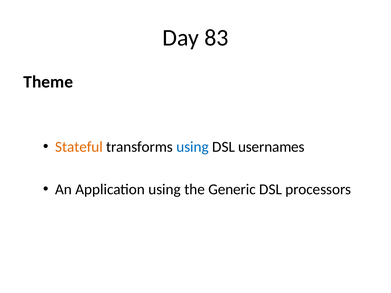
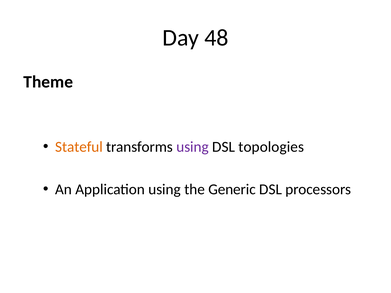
83: 83 -> 48
using at (193, 147) colour: blue -> purple
usernames: usernames -> topologies
